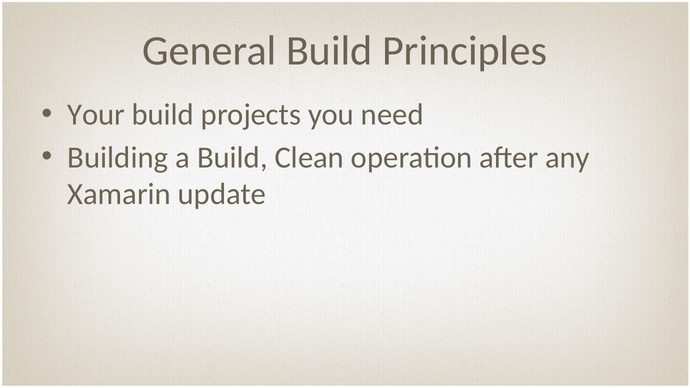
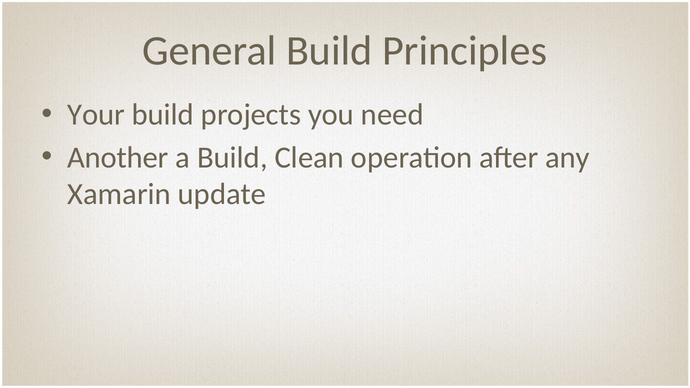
Building: Building -> Another
